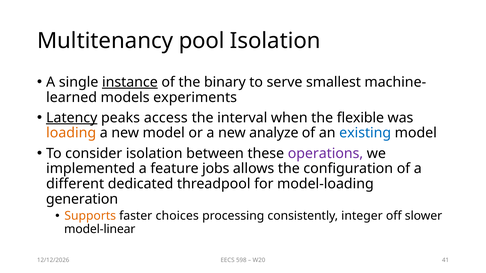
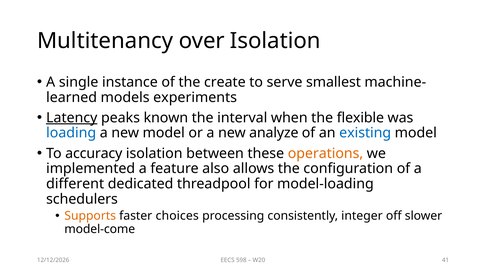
pool: pool -> over
instance underline: present -> none
binary: binary -> create
access: access -> known
loading colour: orange -> blue
consider: consider -> accuracy
operations colour: purple -> orange
jobs: jobs -> also
generation: generation -> schedulers
model-linear: model-linear -> model-come
